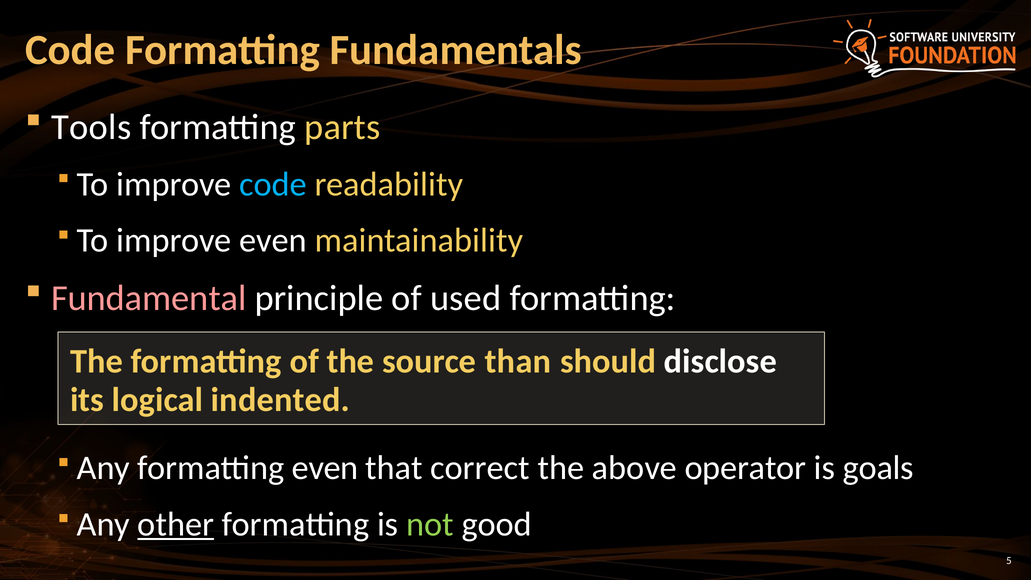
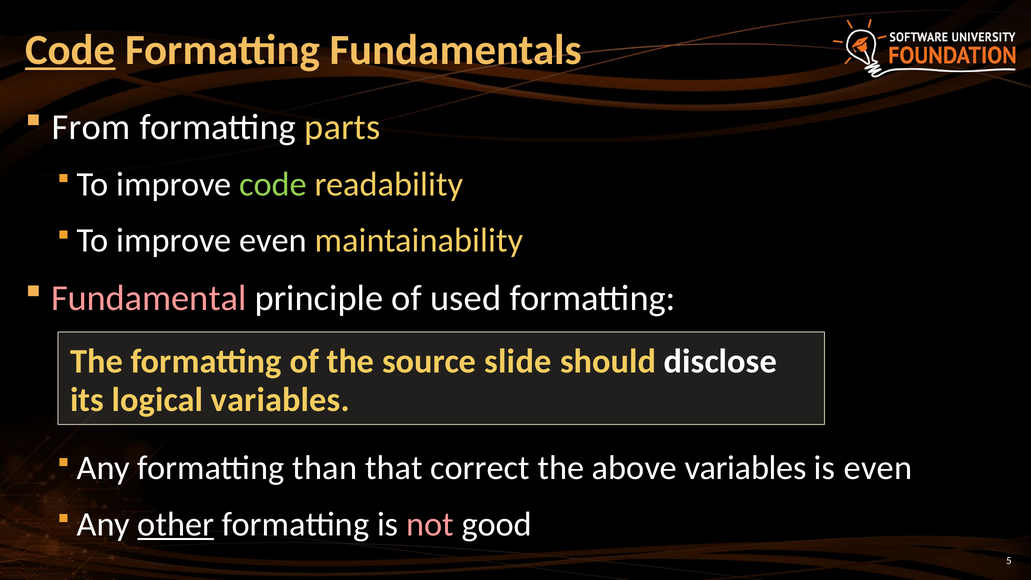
Code at (70, 50) underline: none -> present
Tools: Tools -> From
code at (273, 184) colour: light blue -> light green
than: than -> slide
logical indented: indented -> variables
formatting even: even -> than
above operator: operator -> variables
is goals: goals -> even
not colour: light green -> pink
